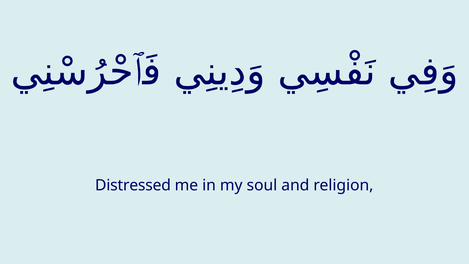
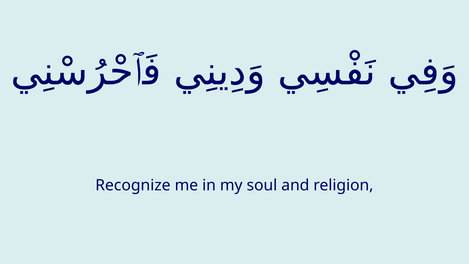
Distressed: Distressed -> Recognize
